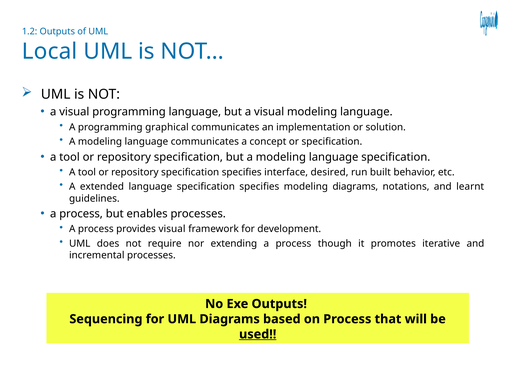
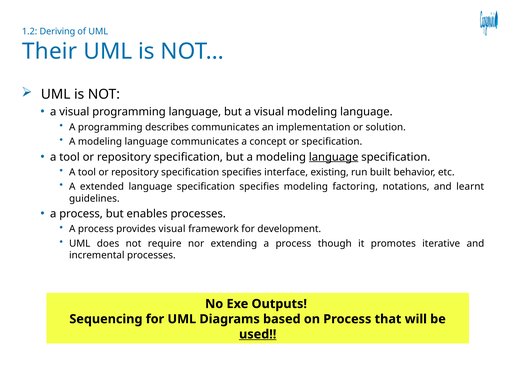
1.2 Outputs: Outputs -> Deriving
Local: Local -> Their
graphical: graphical -> describes
language at (334, 157) underline: none -> present
desired: desired -> existing
modeling diagrams: diagrams -> factoring
